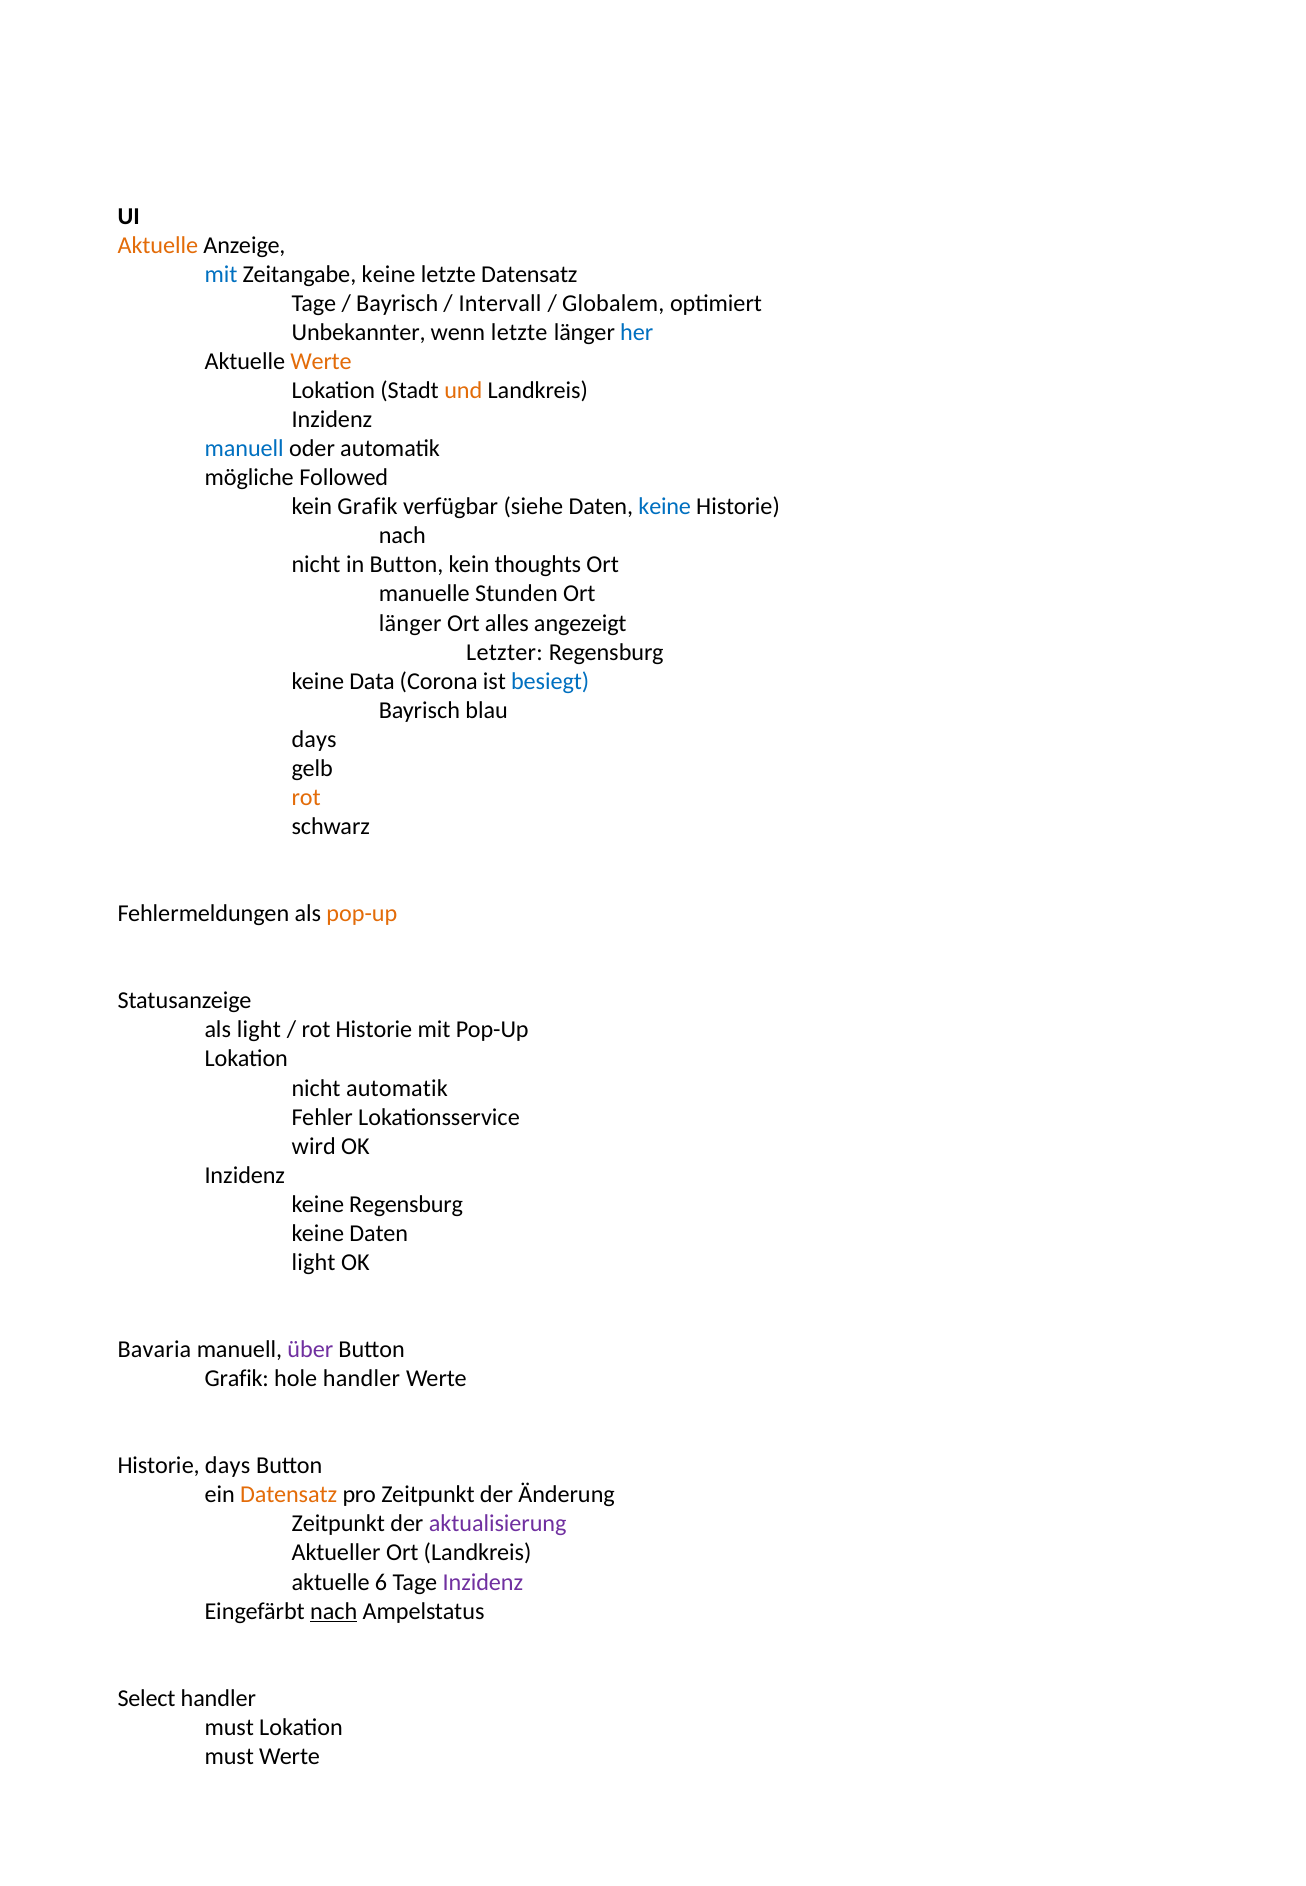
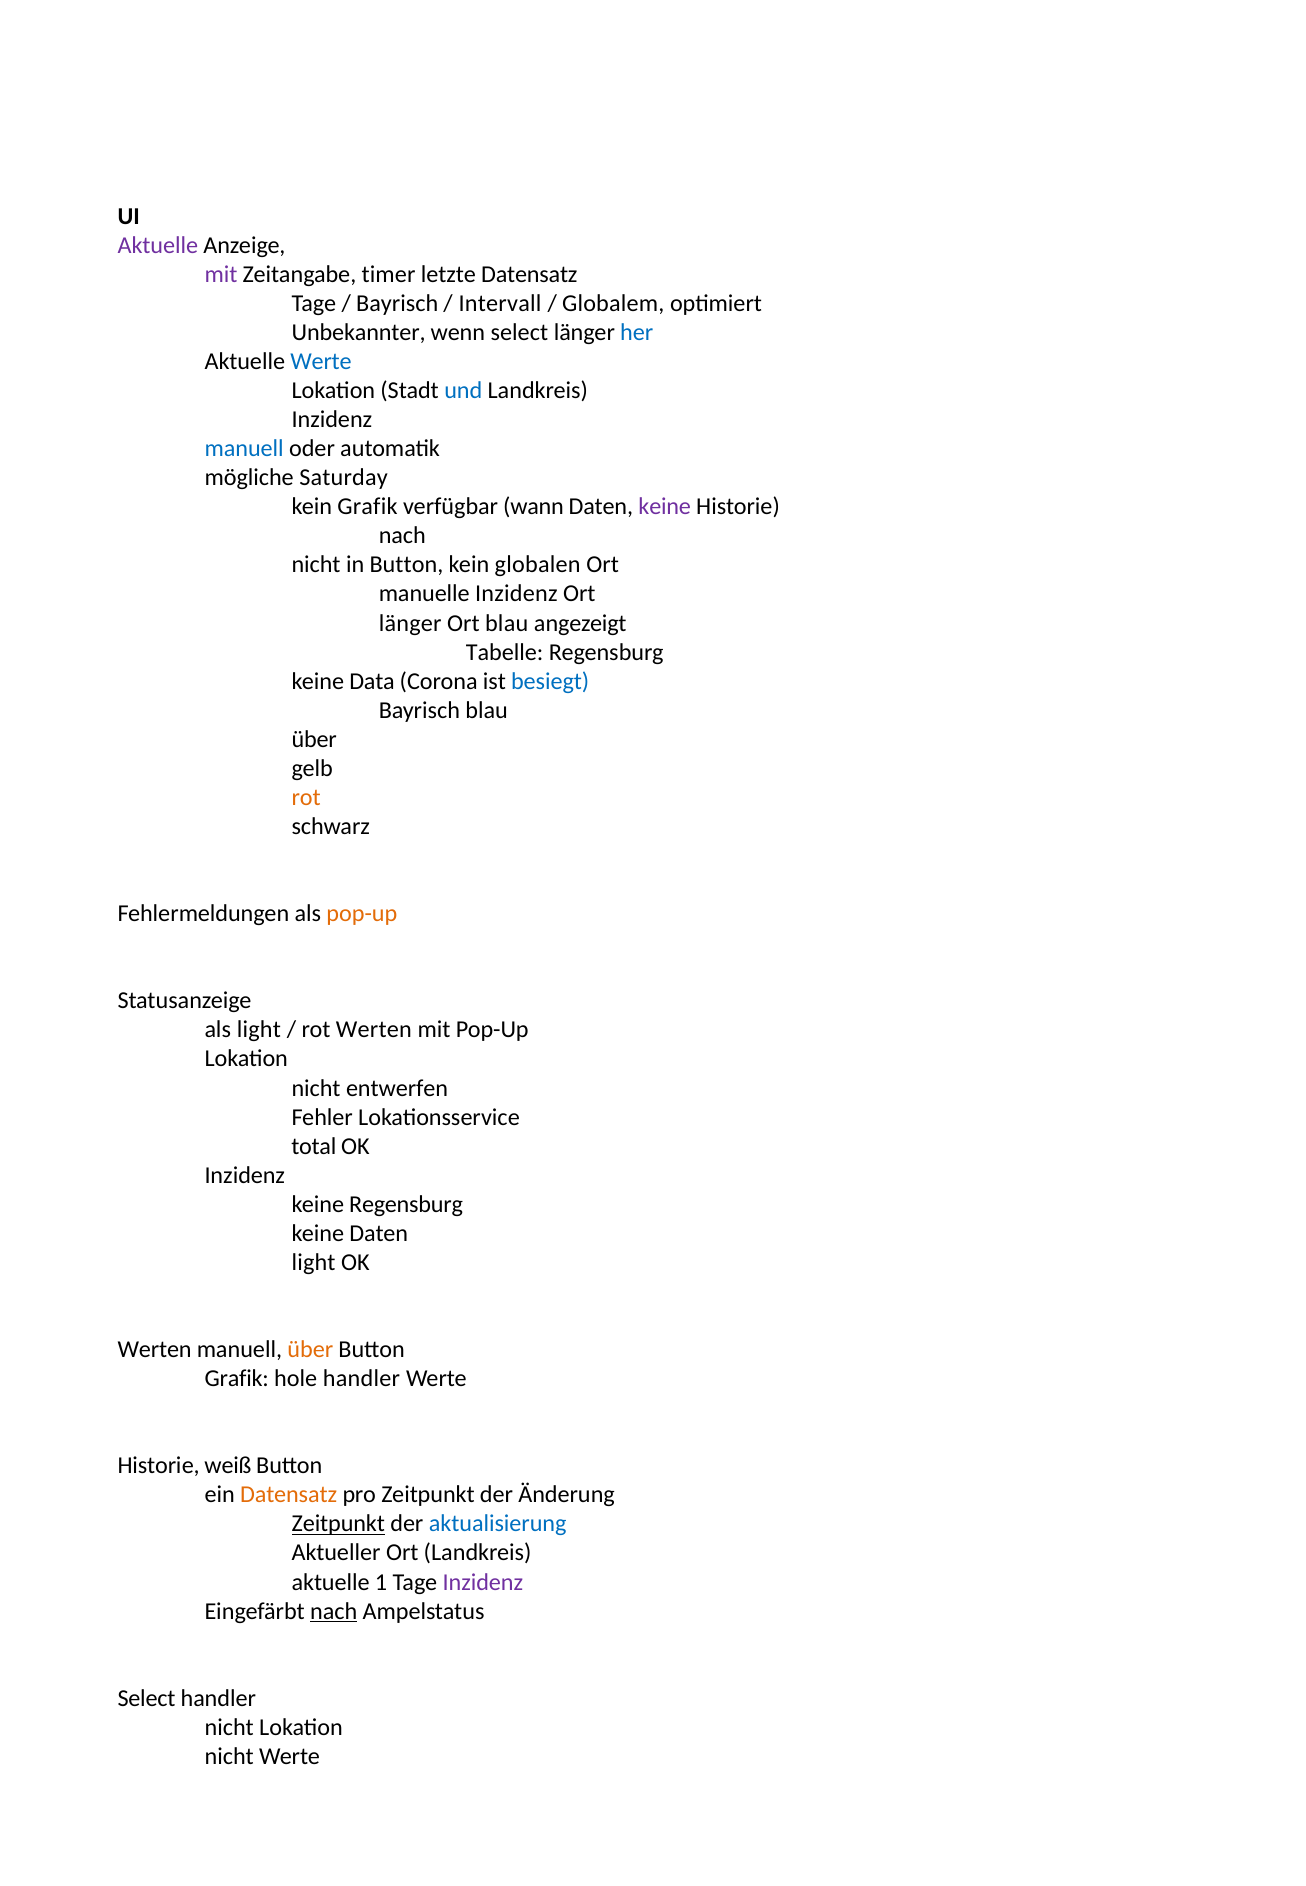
Aktuelle at (158, 245) colour: orange -> purple
mit at (221, 274) colour: blue -> purple
Zeitangabe keine: keine -> timer
wenn letzte: letzte -> select
Werte at (321, 362) colour: orange -> blue
und colour: orange -> blue
Followed: Followed -> Saturday
siehe: siehe -> wann
keine at (665, 507) colour: blue -> purple
thoughts: thoughts -> globalen
manuelle Stunden: Stunden -> Inzidenz
Ort alles: alles -> blau
Letzter: Letzter -> Tabelle
days at (314, 739): days -> über
rot Historie: Historie -> Werten
nicht automatik: automatik -> entwerfen
wird: wird -> total
Bavaria at (154, 1350): Bavaria -> Werten
über at (310, 1350) colour: purple -> orange
Historie days: days -> weiß
Zeitpunkt at (338, 1524) underline: none -> present
aktualisierung colour: purple -> blue
6: 6 -> 1
must at (229, 1728): must -> nicht
must at (229, 1757): must -> nicht
